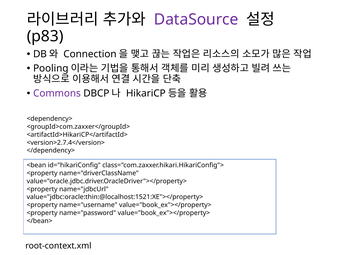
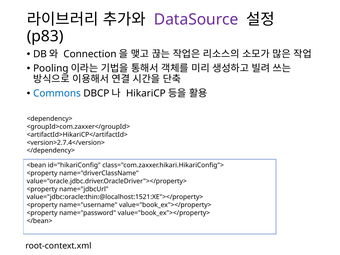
Commons colour: purple -> blue
